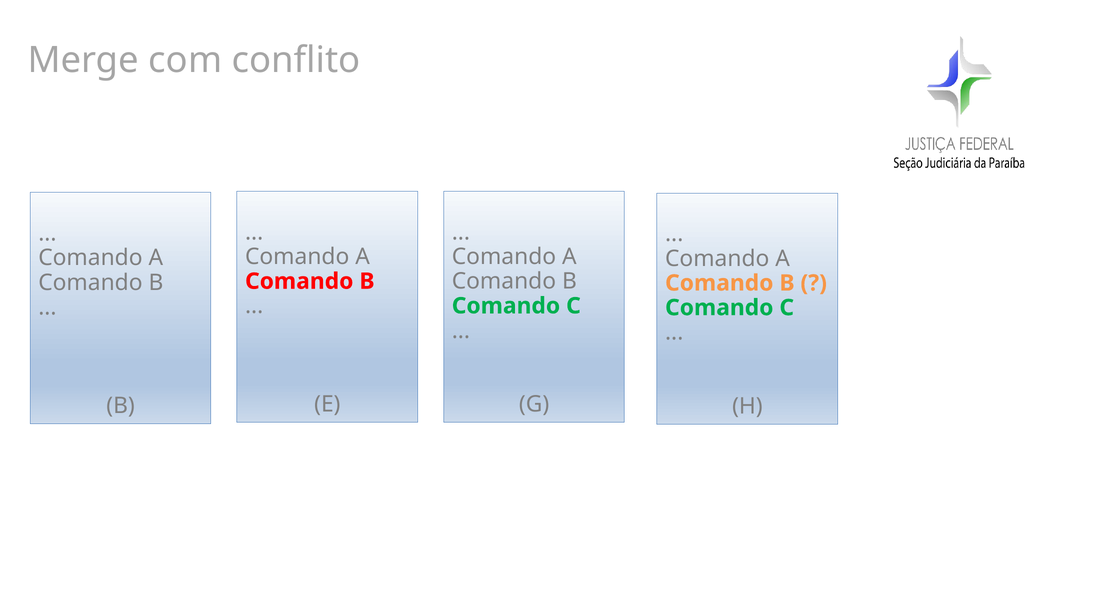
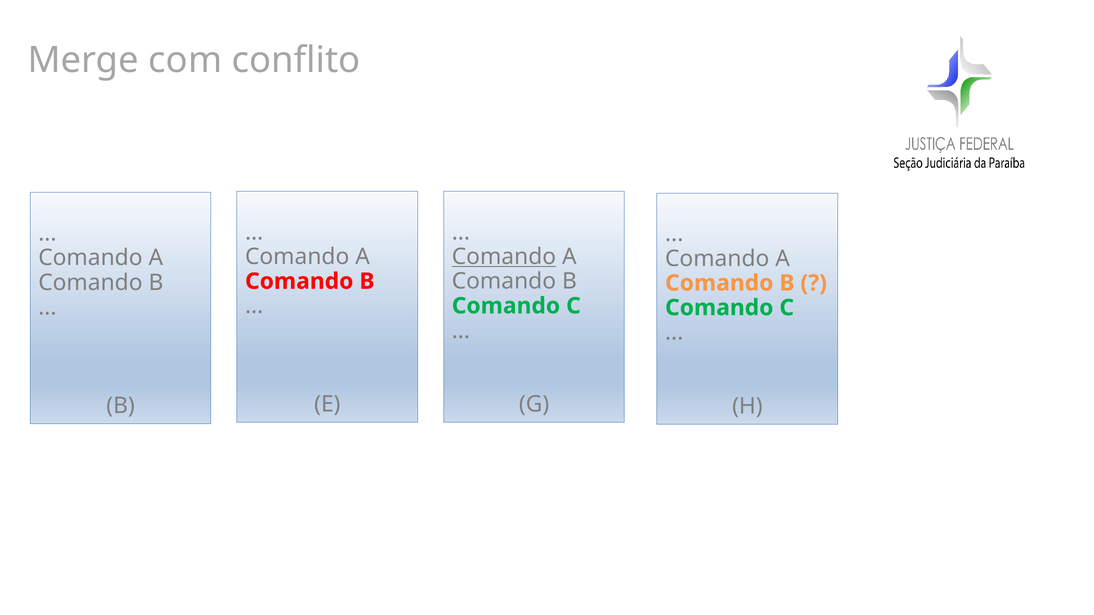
Comando at (504, 257) underline: none -> present
